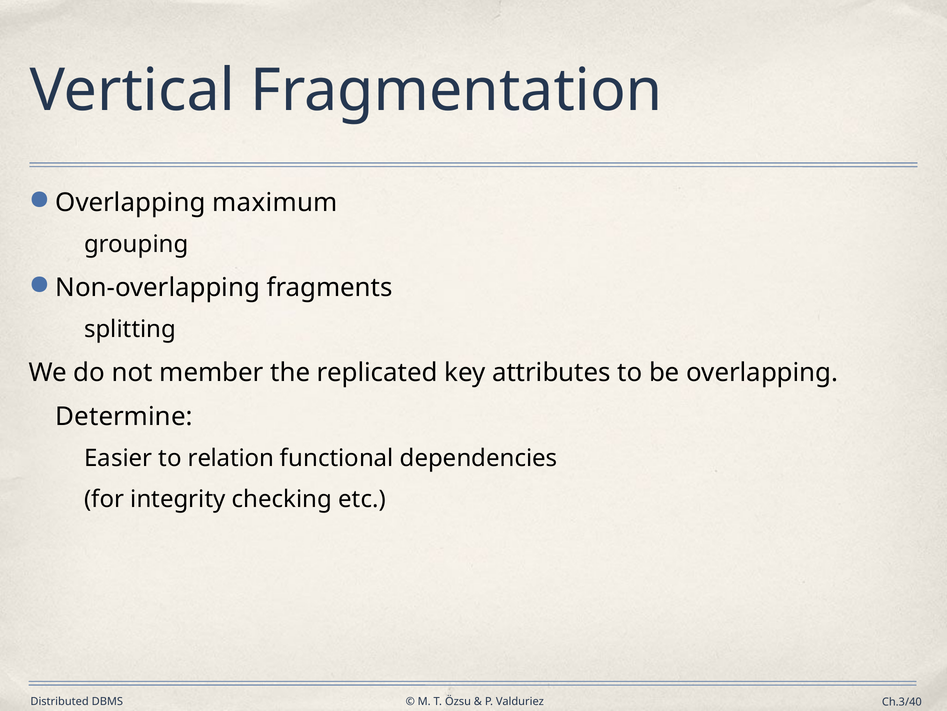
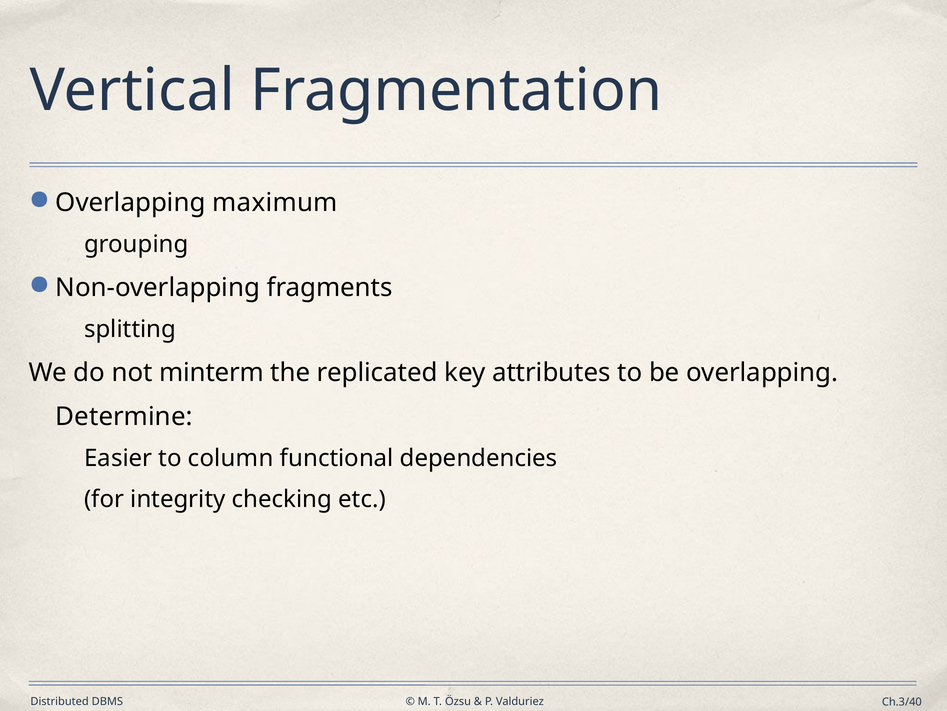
member: member -> minterm
relation: relation -> column
